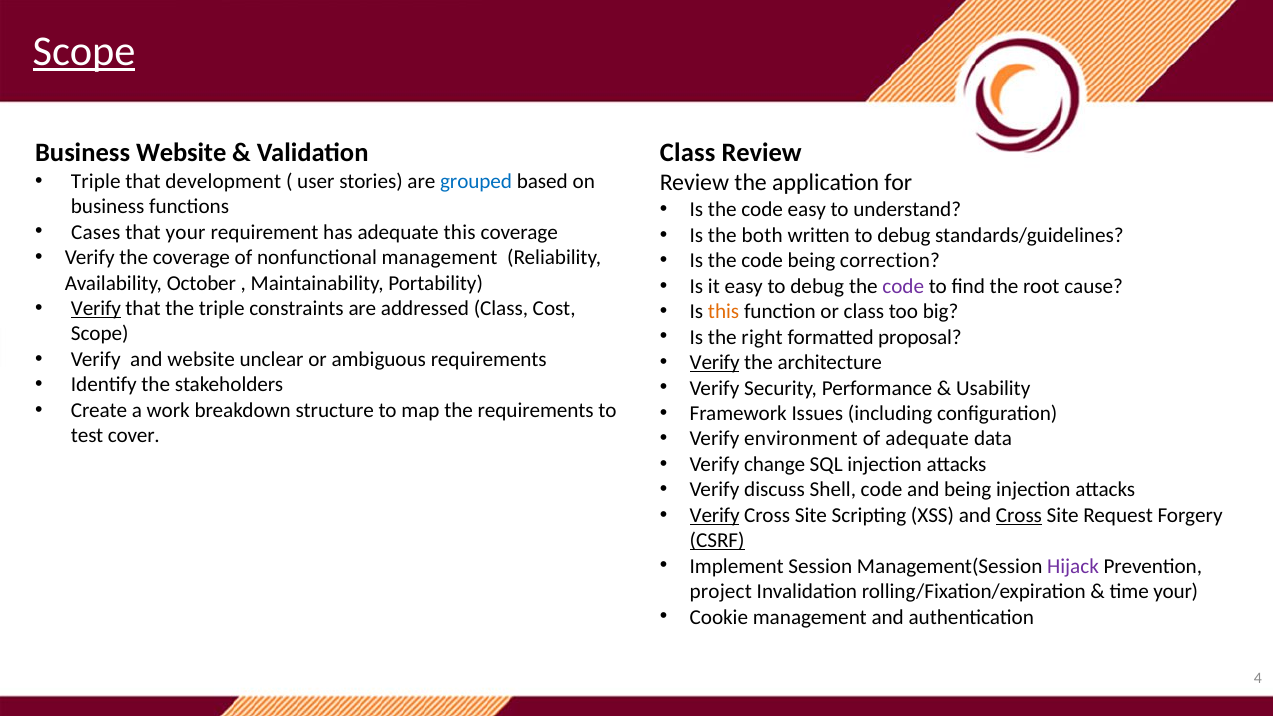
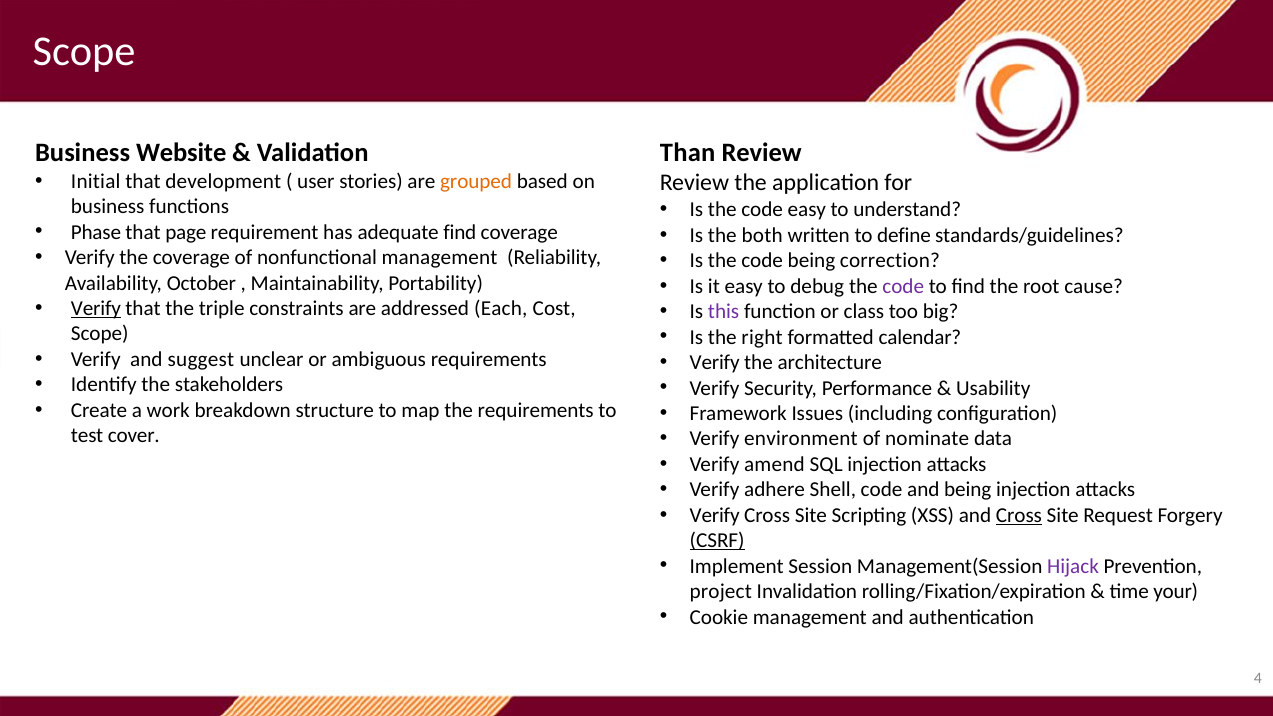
Scope at (84, 51) underline: present -> none
Class at (688, 153): Class -> Than
Triple at (96, 181): Triple -> Initial
grouped colour: blue -> orange
Cases: Cases -> Phase
that your: your -> page
adequate this: this -> find
written to debug: debug -> define
addressed Class: Class -> Each
this at (724, 312) colour: orange -> purple
proposal: proposal -> calendar
and website: website -> suggest
Verify at (715, 363) underline: present -> none
of adequate: adequate -> nominate
change: change -> amend
discuss: discuss -> adhere
Verify at (715, 515) underline: present -> none
